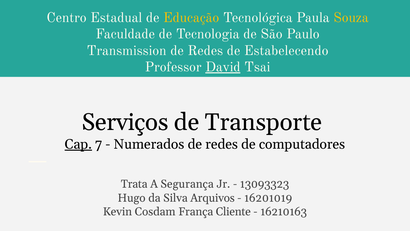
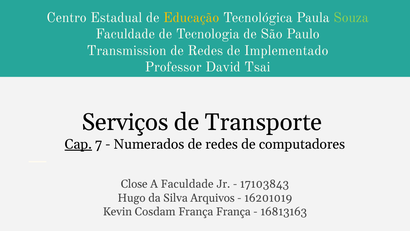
Souza colour: yellow -> light green
Estabelecendo: Estabelecendo -> Implementado
David underline: present -> none
Trata: Trata -> Close
A Segurança: Segurança -> Faculdade
13093323: 13093323 -> 17103843
França Cliente: Cliente -> França
16210163: 16210163 -> 16813163
